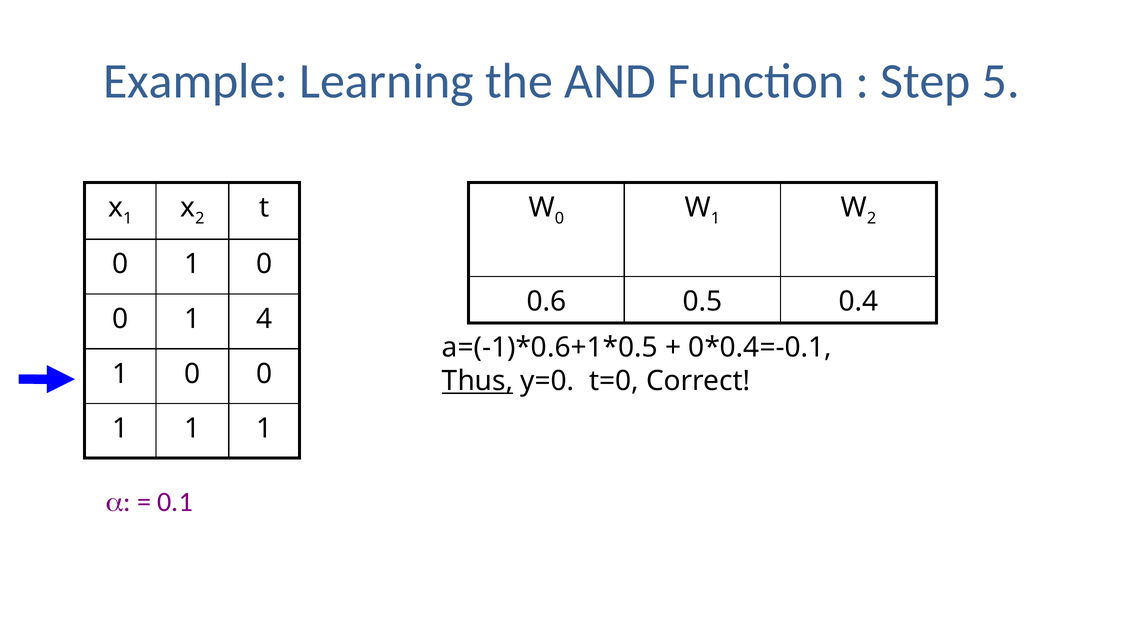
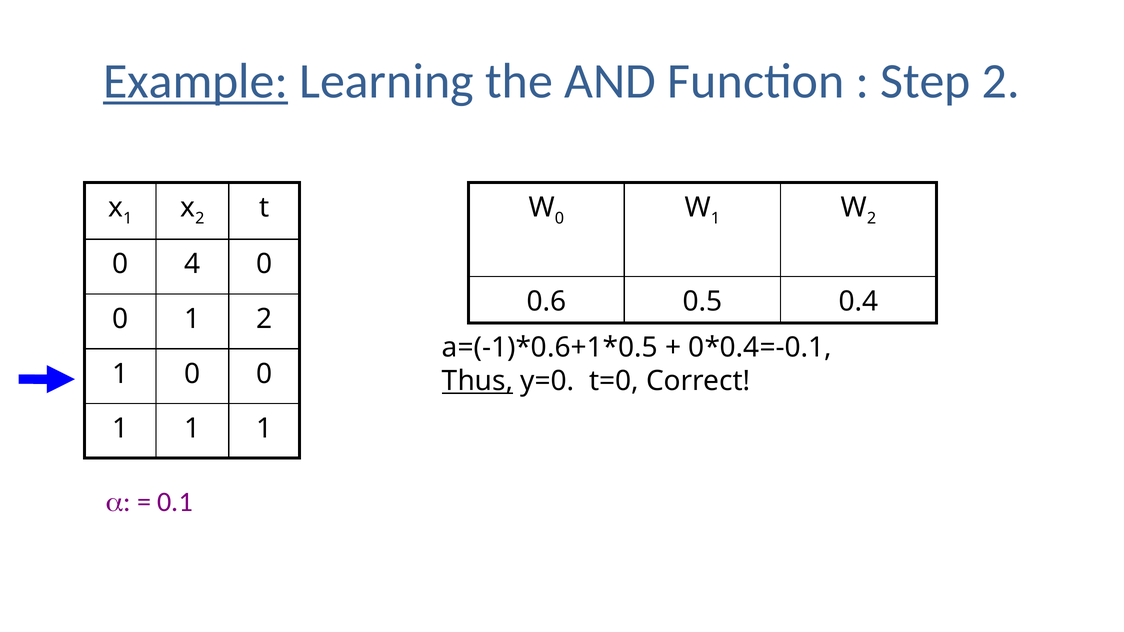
Example underline: none -> present
Step 5: 5 -> 2
1 at (192, 264): 1 -> 4
1 4: 4 -> 2
